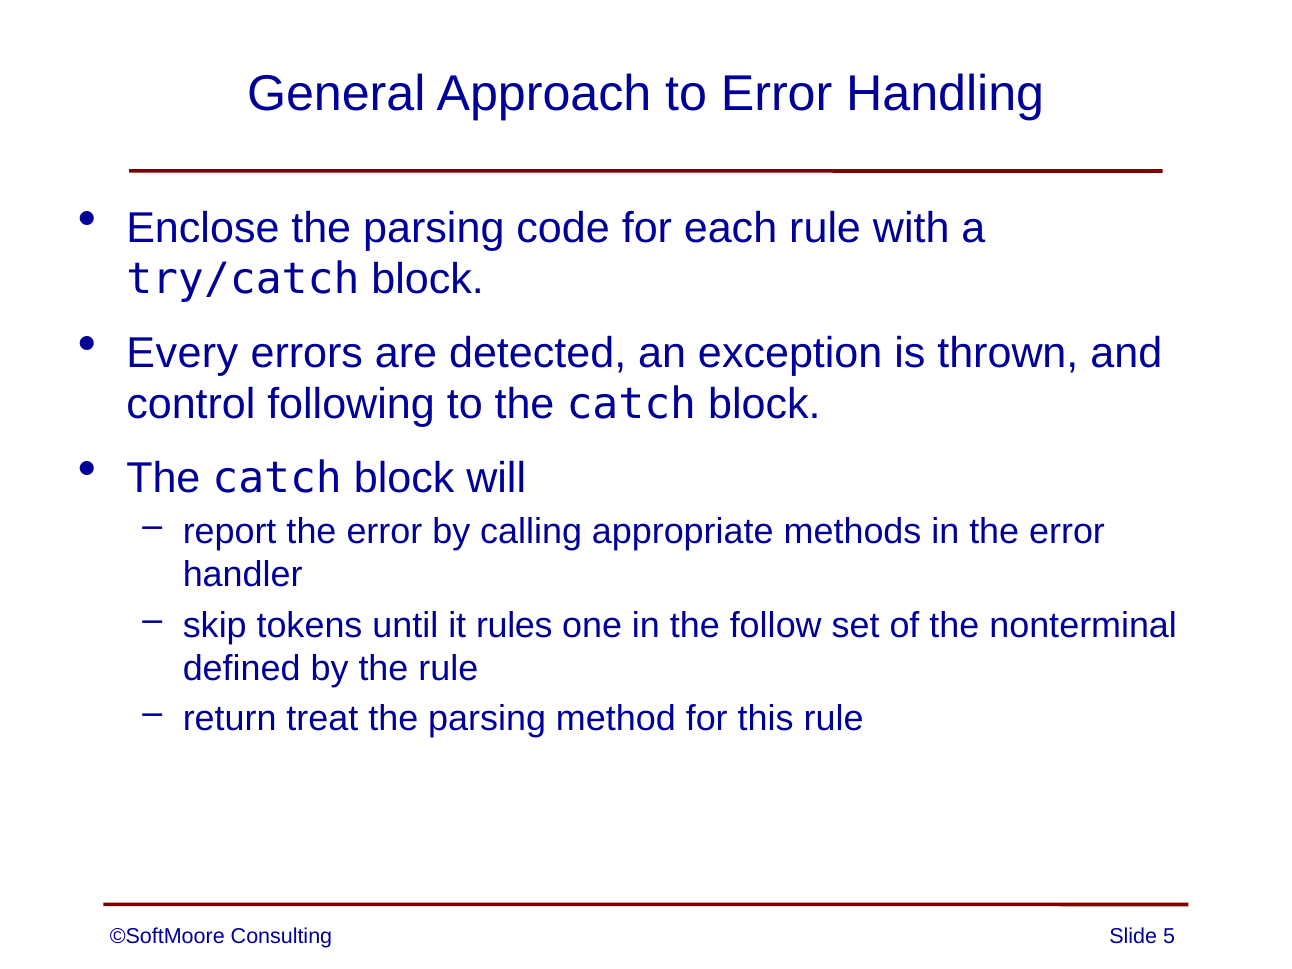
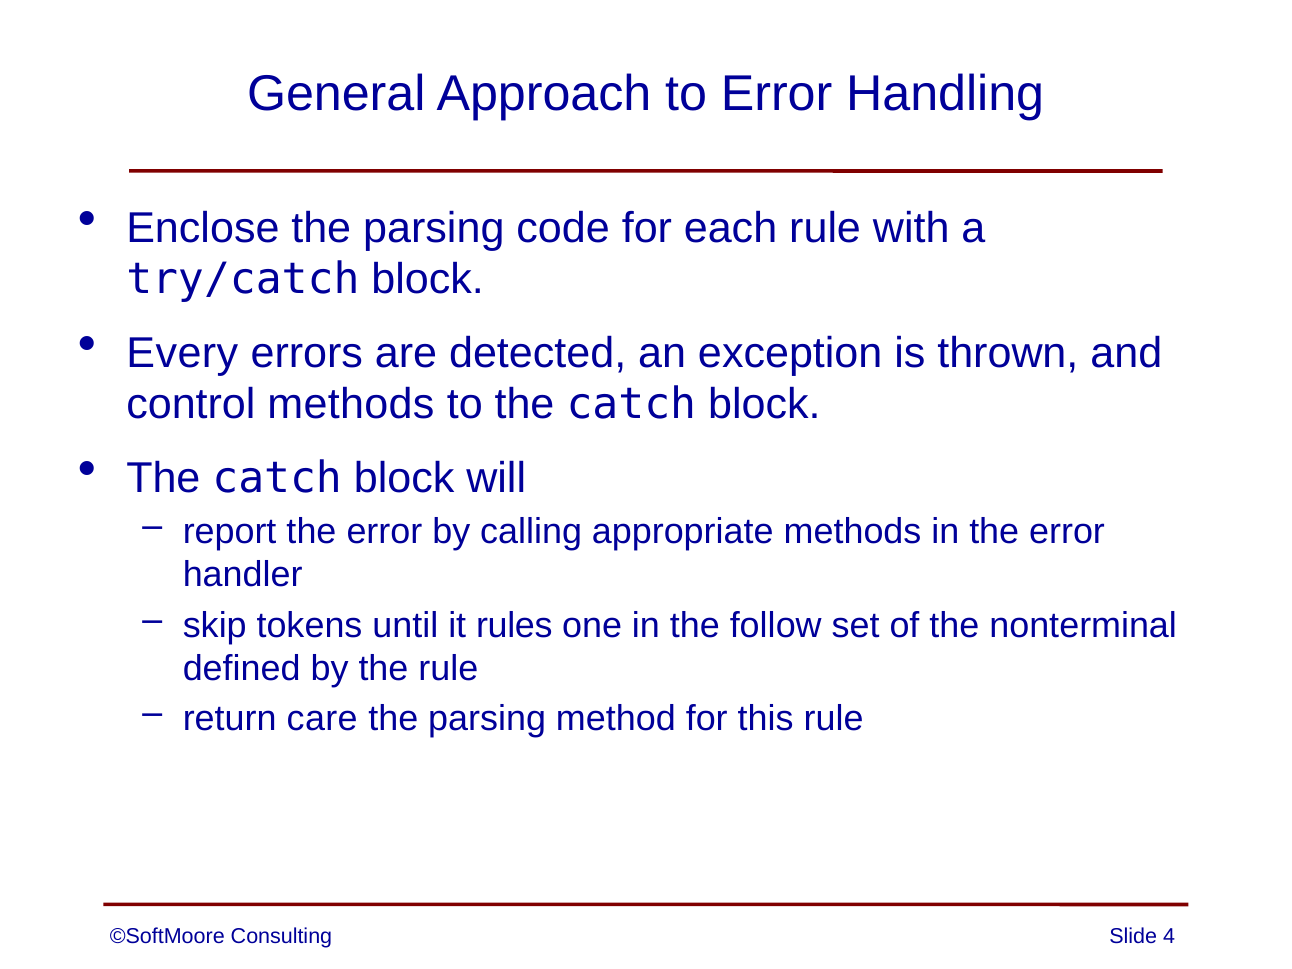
control following: following -> methods
treat: treat -> care
5: 5 -> 4
